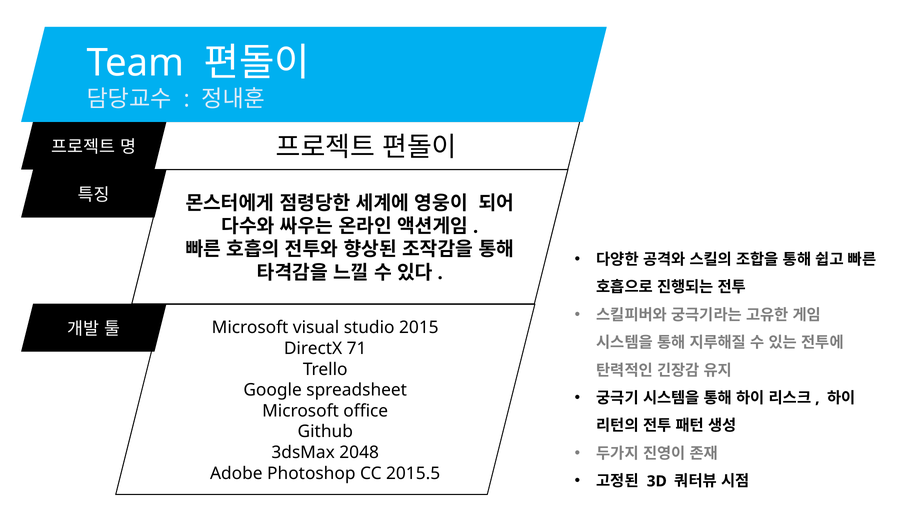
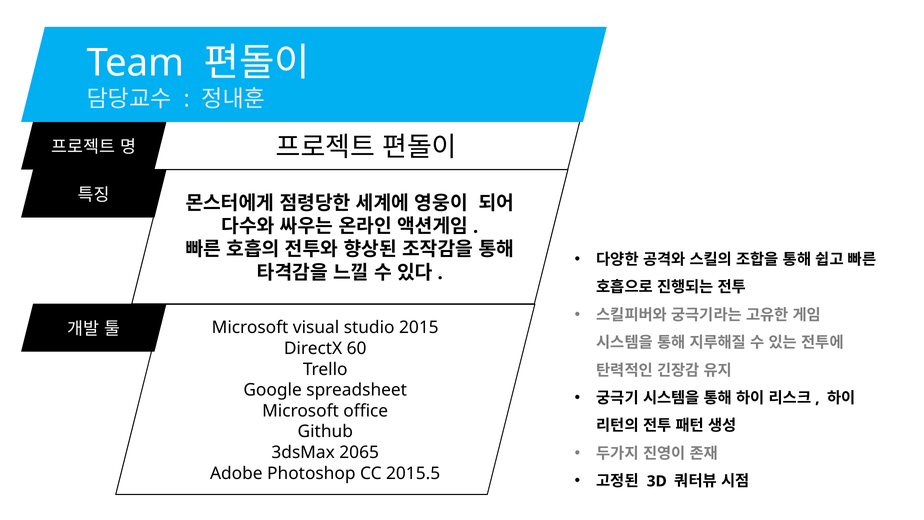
71: 71 -> 60
2048: 2048 -> 2065
